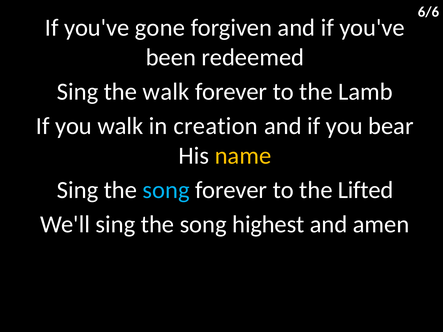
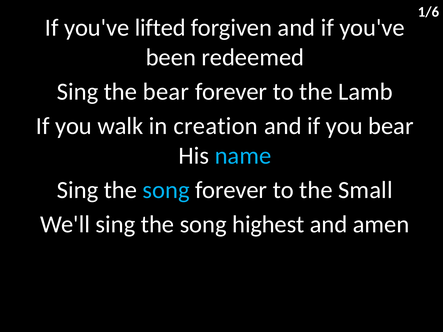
6/6: 6/6 -> 1/6
gone: gone -> lifted
the walk: walk -> bear
name colour: yellow -> light blue
Lifted: Lifted -> Small
